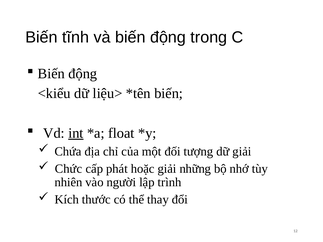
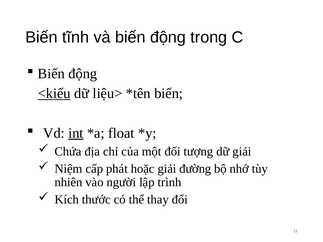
<kiểu underline: none -> present
Chức: Chức -> Niệm
những: những -> đường
